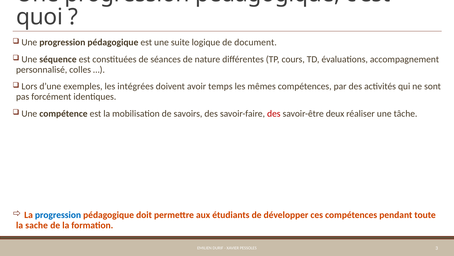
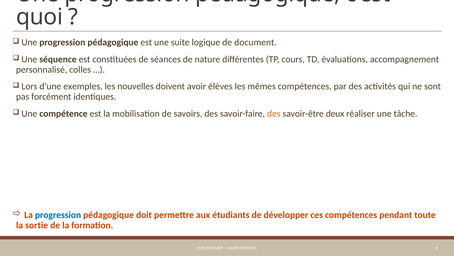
intégrées: intégrées -> nouvelles
temps: temps -> élèves
des at (274, 113) colour: red -> orange
sache: sache -> sortie
